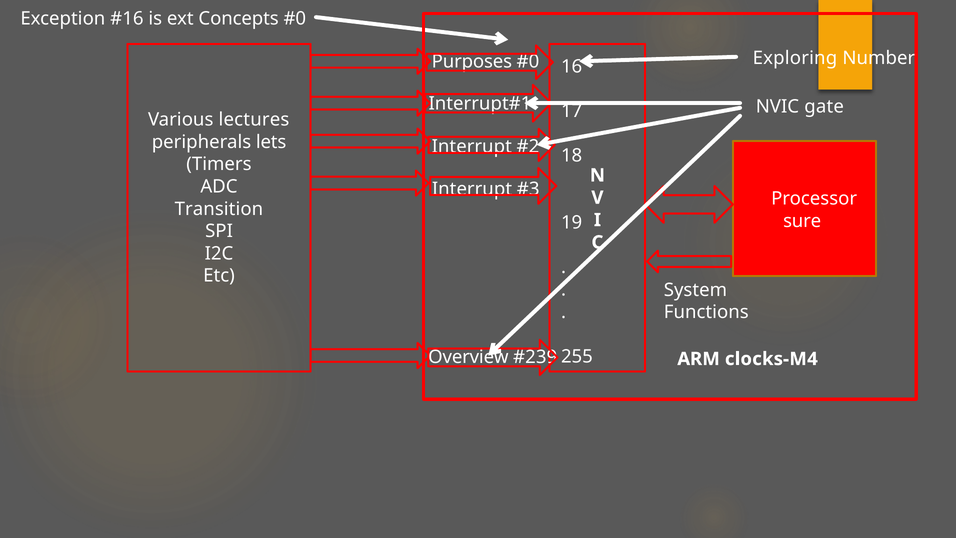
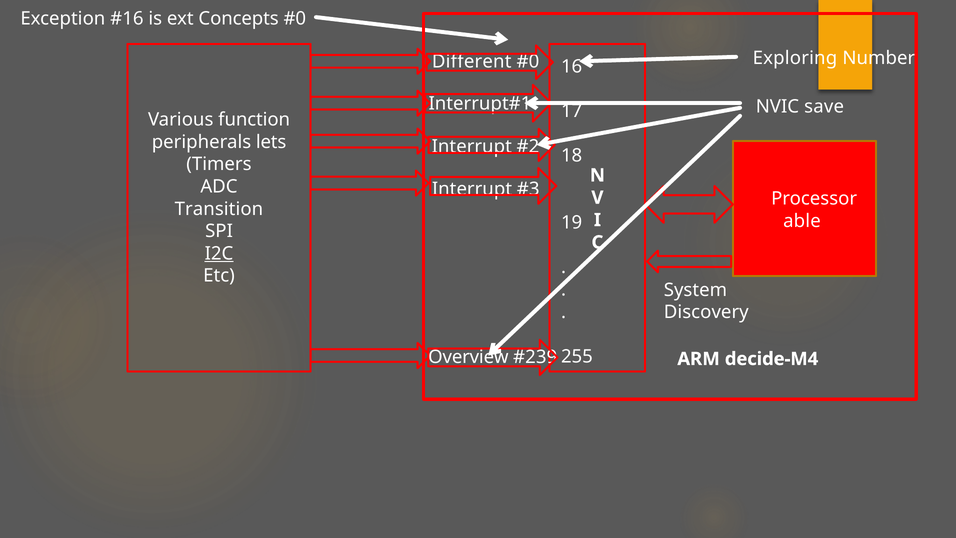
Purposes: Purposes -> Different
gate: gate -> save
lectures: lectures -> function
sure: sure -> able
I2C underline: none -> present
Functions: Functions -> Discovery
clocks-M4: clocks-M4 -> decide-M4
